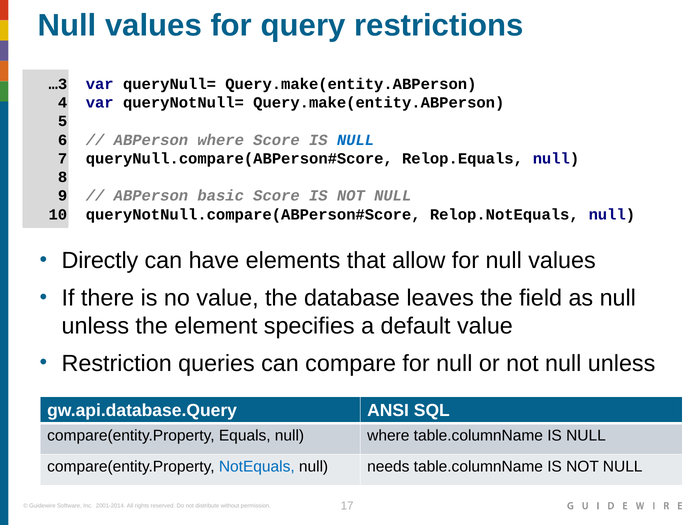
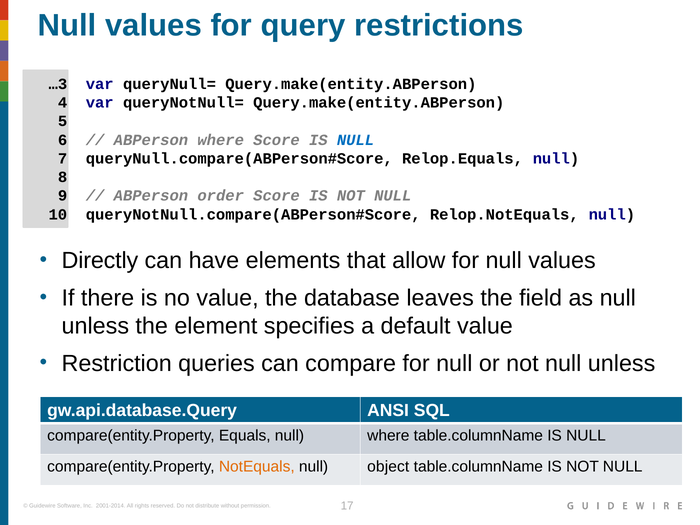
basic: basic -> order
NotEquals colour: blue -> orange
needs: needs -> object
